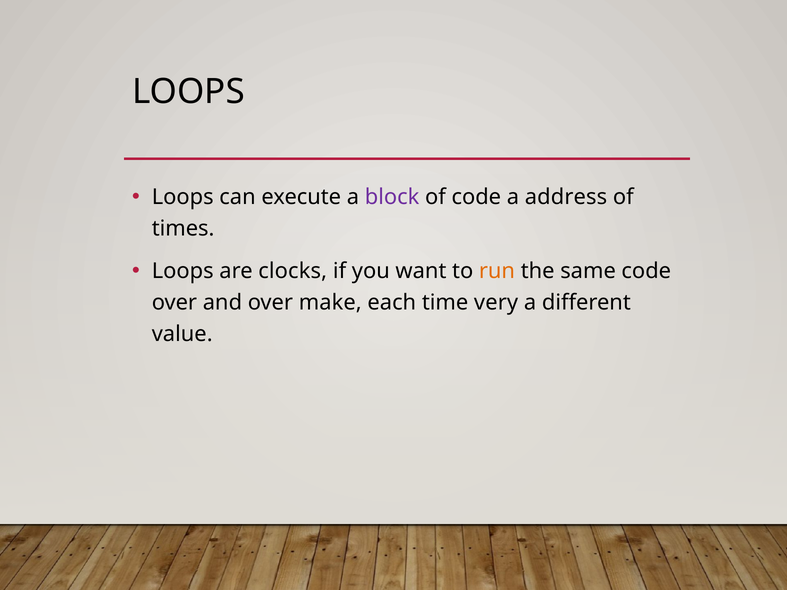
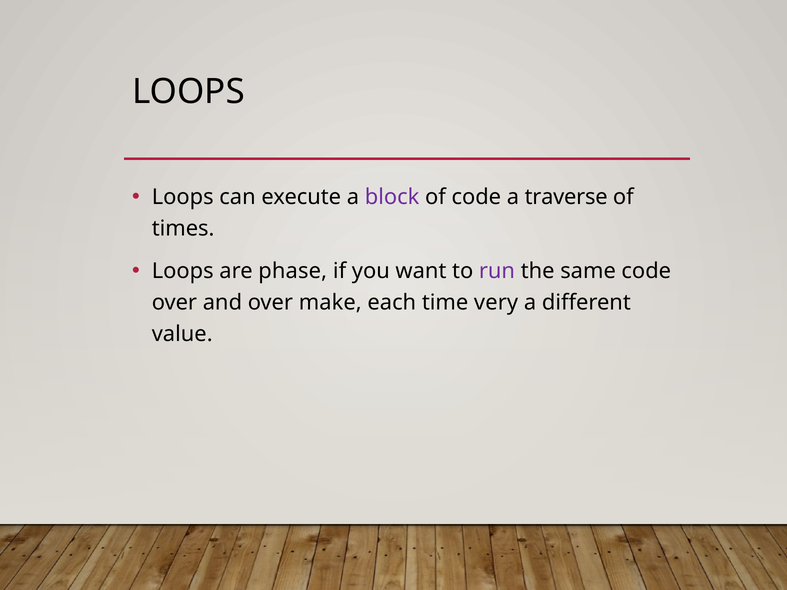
address: address -> traverse
clocks: clocks -> phase
run colour: orange -> purple
